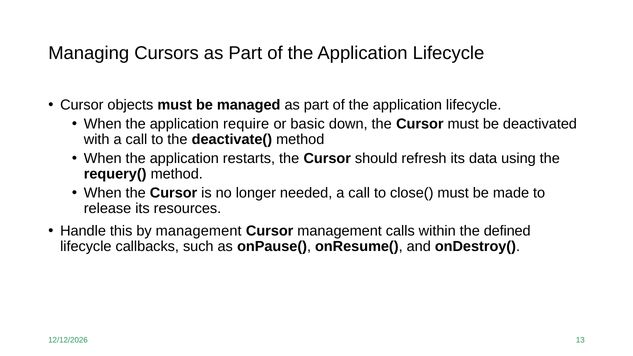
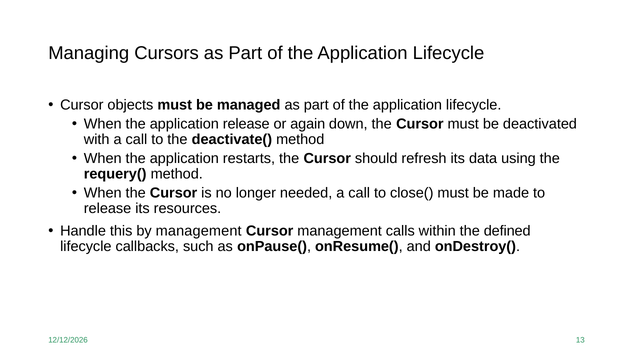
application require: require -> release
basic: basic -> again
